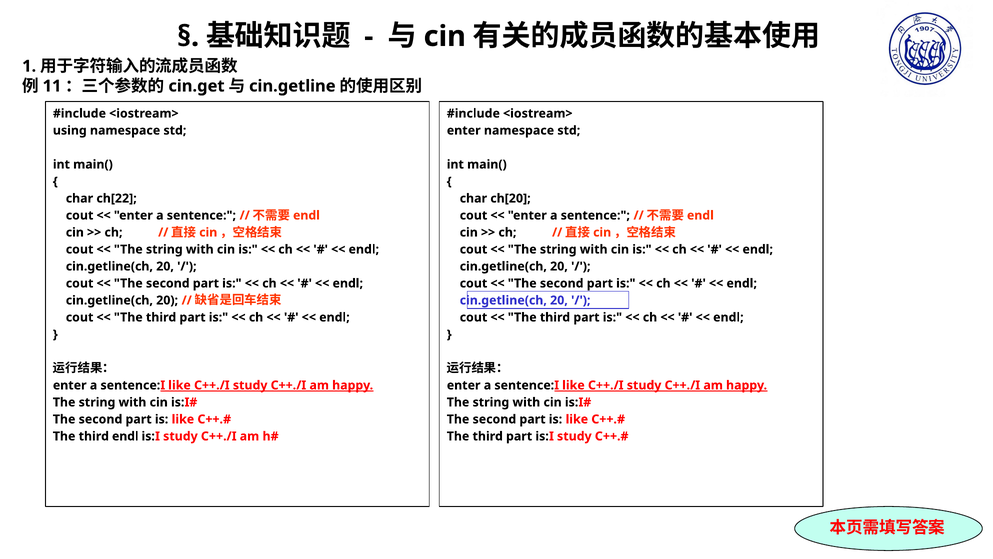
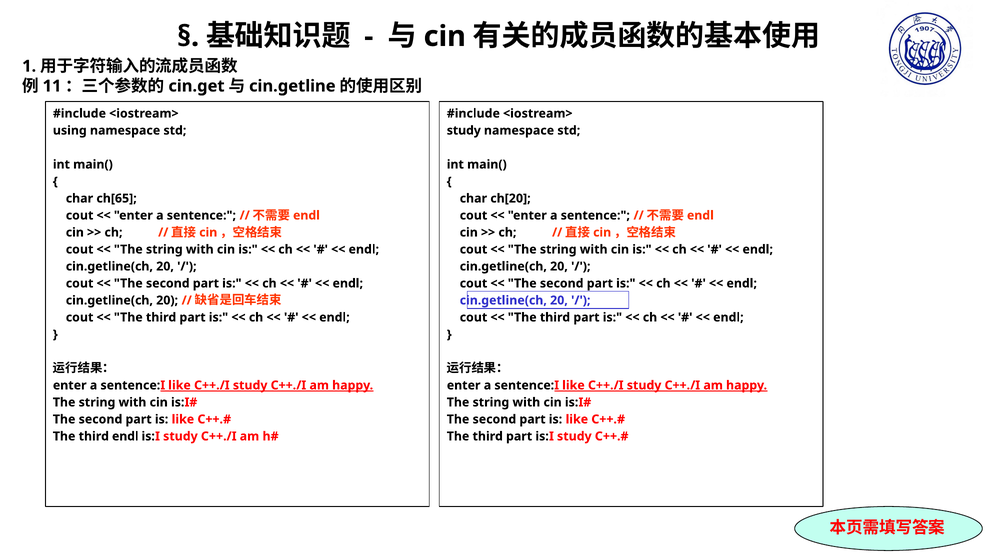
enter at (464, 130): enter -> study
ch[22: ch[22 -> ch[65
